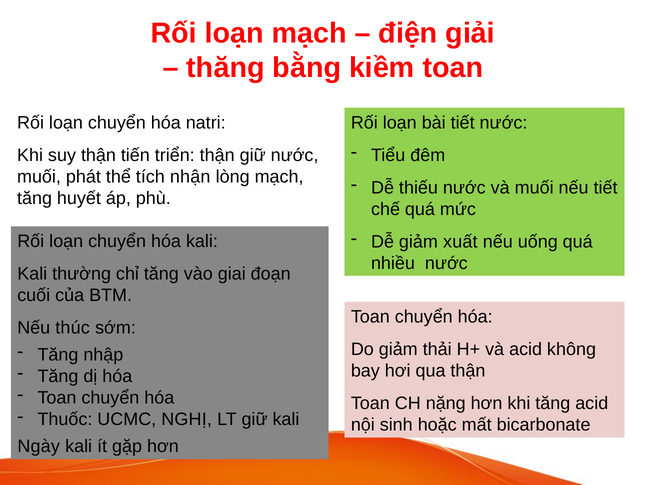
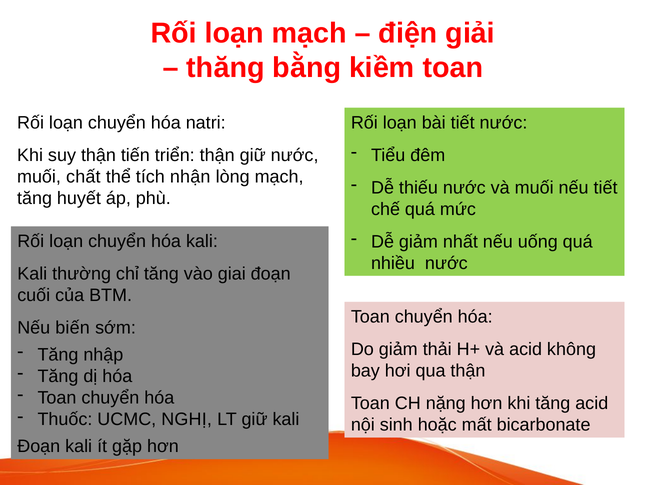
phát: phát -> chất
xuất: xuất -> nhất
thúc: thúc -> biến
Ngày at (39, 446): Ngày -> Đoạn
